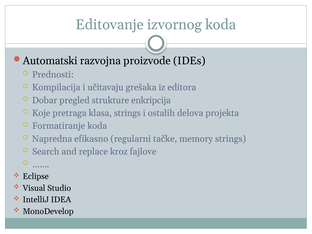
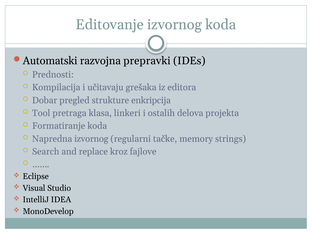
proizvode: proizvode -> prepravki
Koje: Koje -> Tool
klasa strings: strings -> linkeri
Napredna efikasno: efikasno -> izvornog
